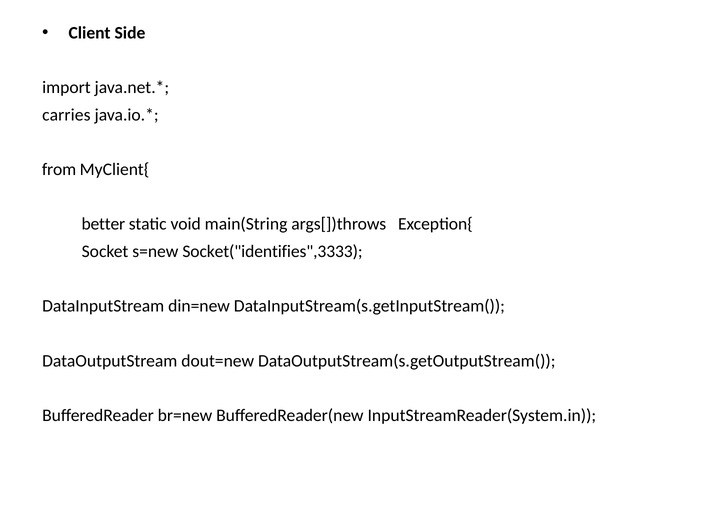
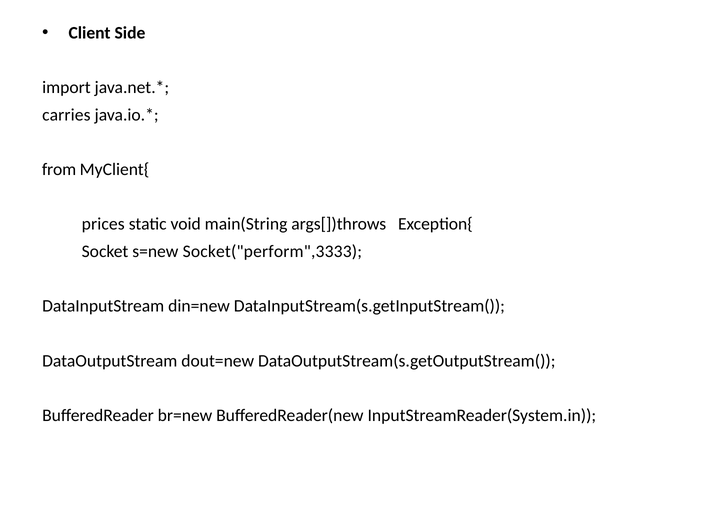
better: better -> prices
Socket("identifies",3333: Socket("identifies",3333 -> Socket("perform",3333
